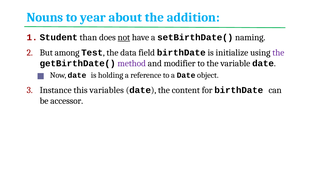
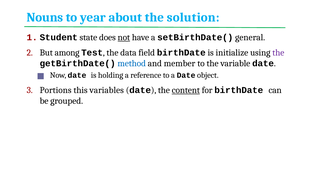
addition: addition -> solution
than: than -> state
naming: naming -> general
method colour: purple -> blue
modifier: modifier -> member
Instance: Instance -> Portions
content underline: none -> present
accessor: accessor -> grouped
